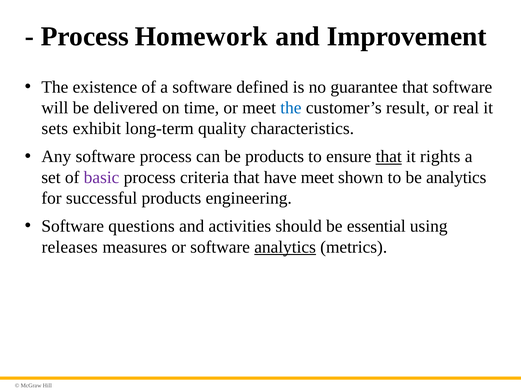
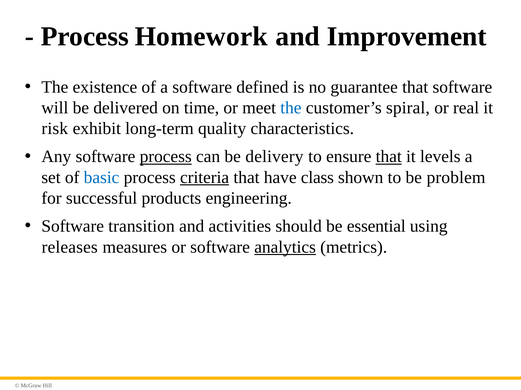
result: result -> spiral
sets: sets -> risk
process at (166, 157) underline: none -> present
be products: products -> delivery
rights: rights -> levels
basic colour: purple -> blue
criteria underline: none -> present
have meet: meet -> class
be analytics: analytics -> problem
questions: questions -> transition
